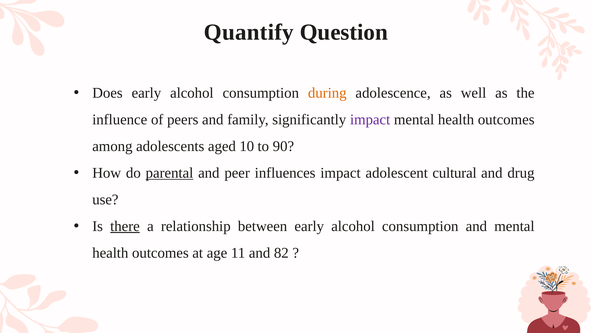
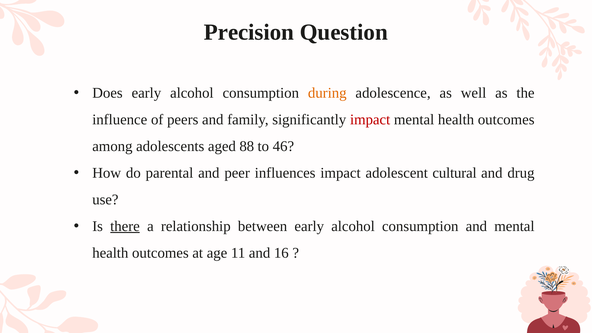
Quantify: Quantify -> Precision
impact at (370, 120) colour: purple -> red
10: 10 -> 88
90: 90 -> 46
parental underline: present -> none
82: 82 -> 16
